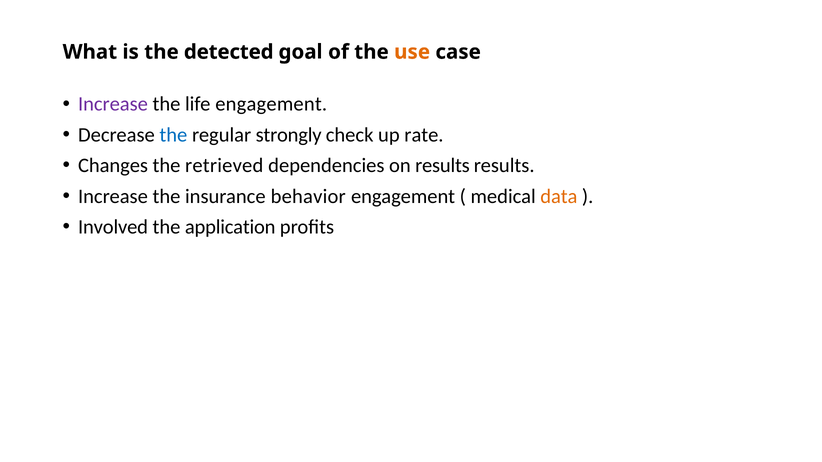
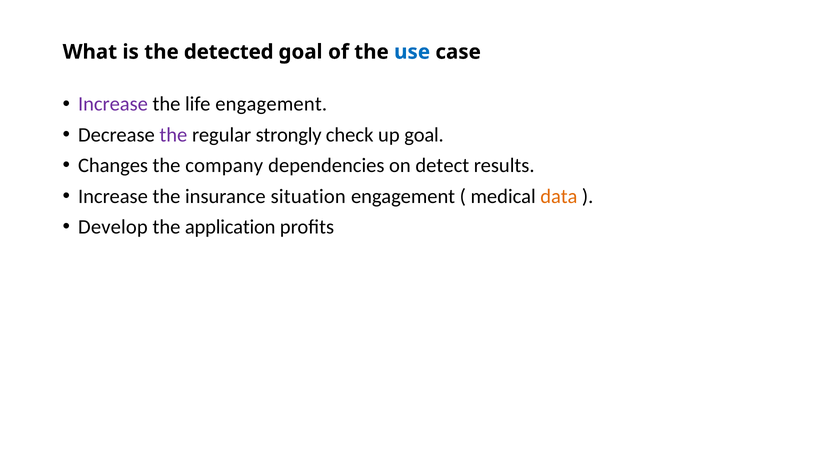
use colour: orange -> blue
the at (173, 135) colour: blue -> purple
up rate: rate -> goal
retrieved: retrieved -> company
on results: results -> detect
behavior: behavior -> situation
Involved: Involved -> Develop
